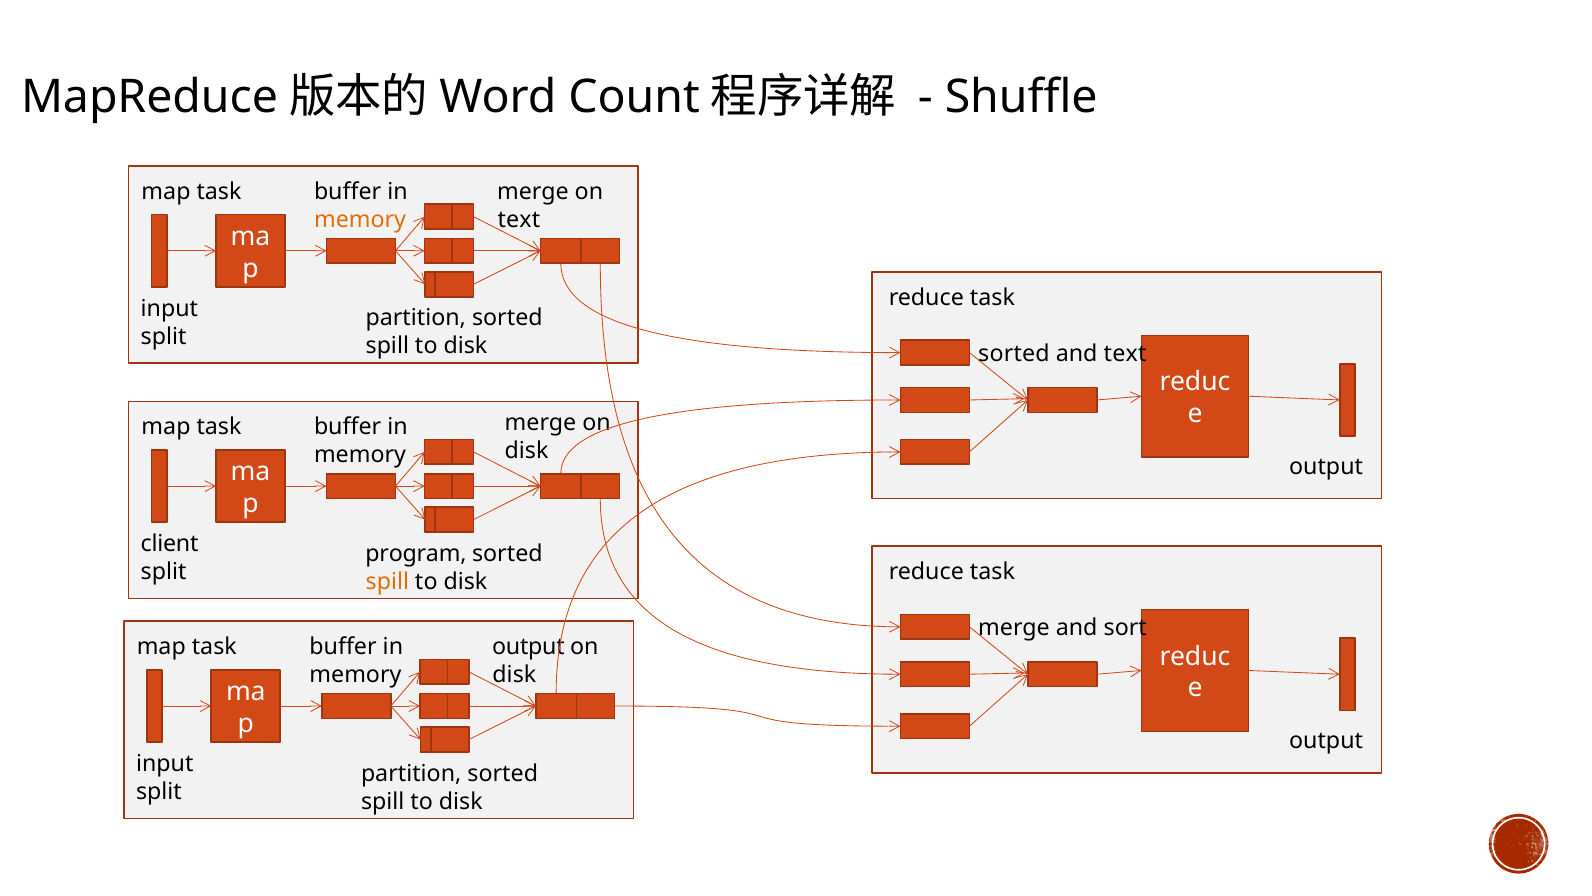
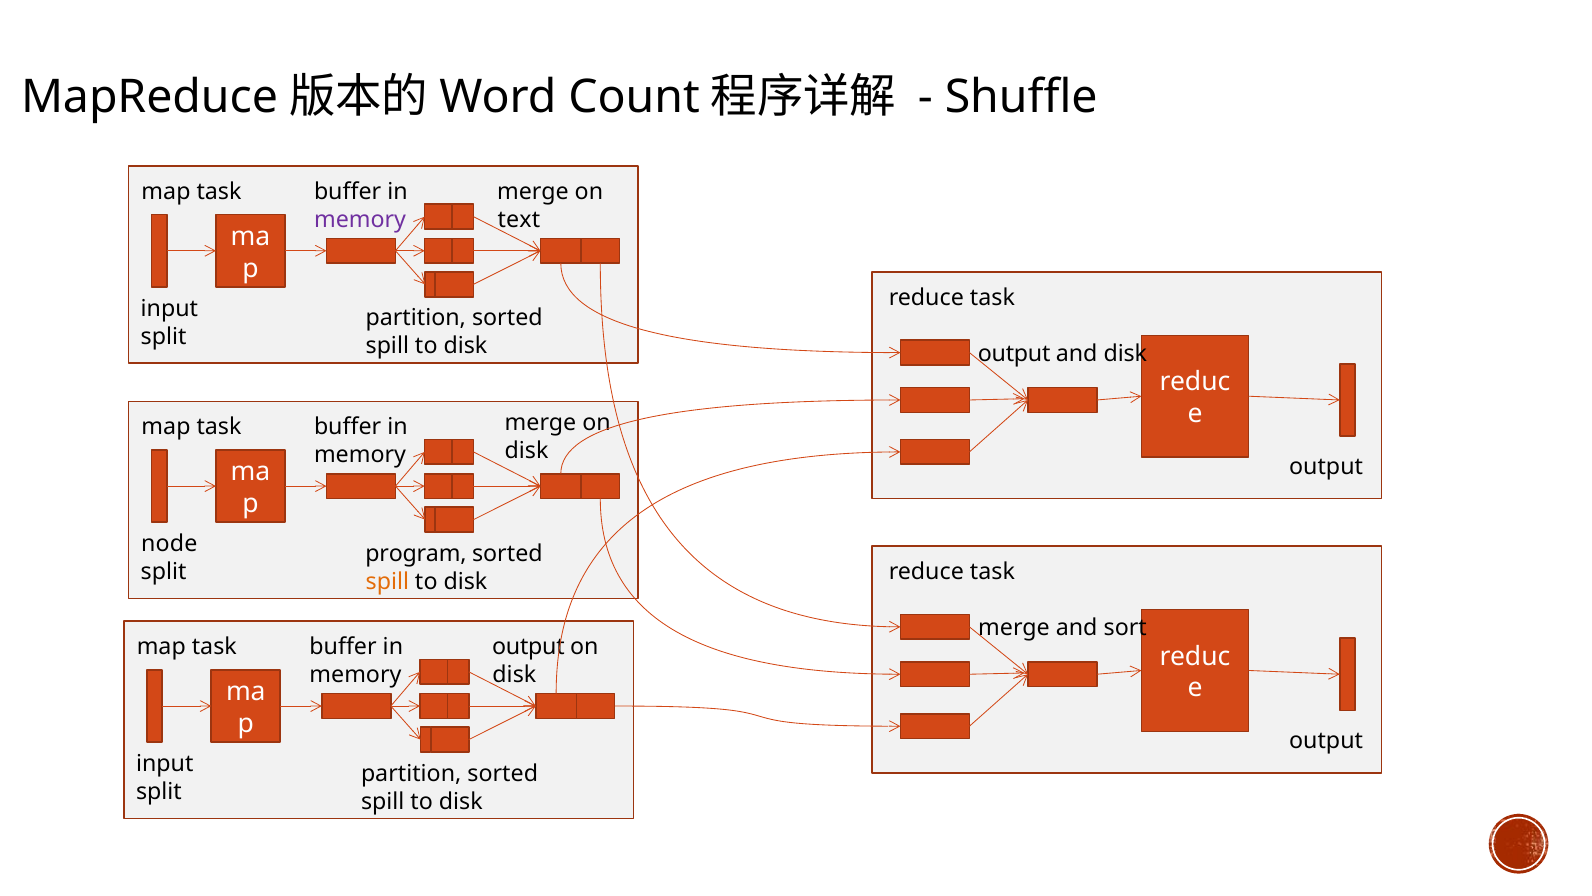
memory at (360, 219) colour: orange -> purple
sorted at (1014, 354): sorted -> output
and text: text -> disk
client: client -> node
